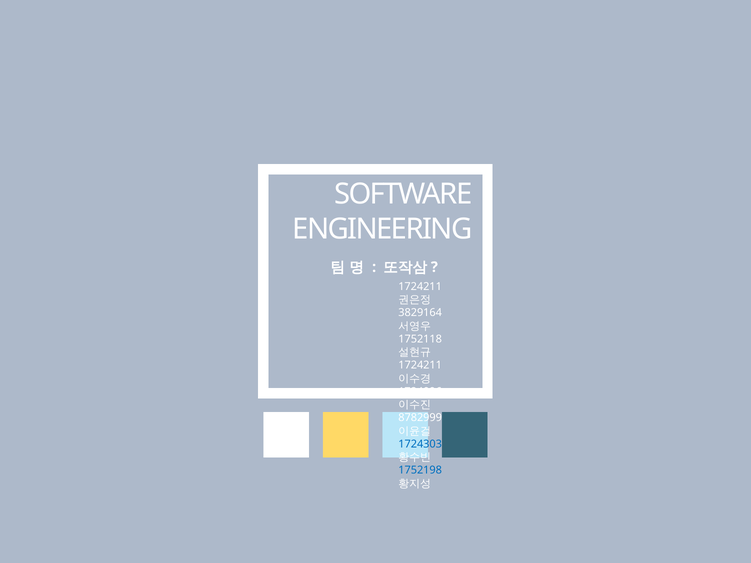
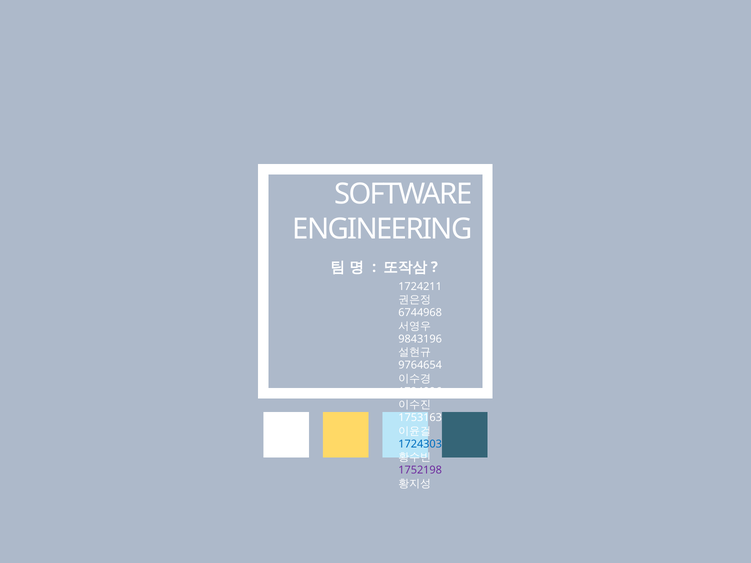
3829164: 3829164 -> 6744968
1752118: 1752118 -> 9843196
1724211 at (420, 366): 1724211 -> 9764654
8782999: 8782999 -> 1753163
1752198 colour: blue -> purple
